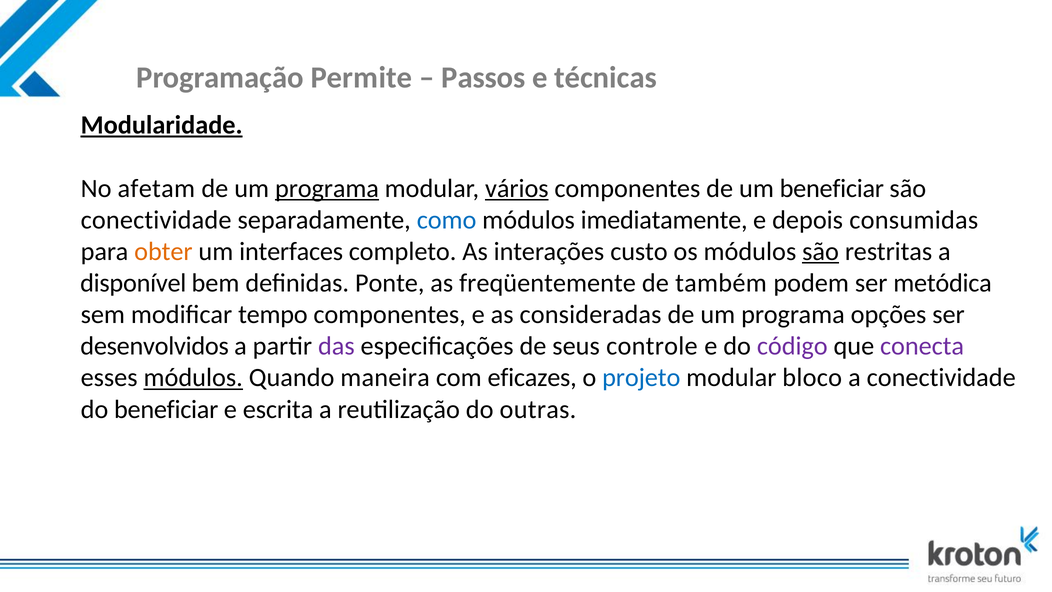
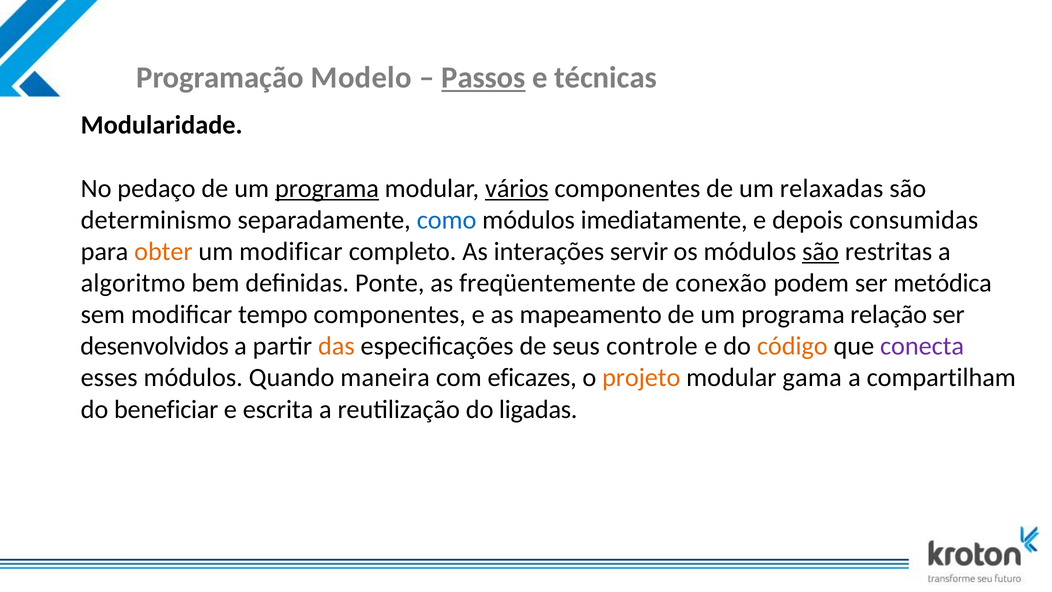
Permite: Permite -> Modelo
Passos underline: none -> present
Modularidade underline: present -> none
afetam: afetam -> pedaço
um beneficiar: beneficiar -> relaxadas
conectividade at (156, 220): conectividade -> determinismo
um interfaces: interfaces -> modificar
custo: custo -> servir
disponível: disponível -> algoritmo
também: também -> conexão
consideradas: consideradas -> mapeamento
opções: opções -> relação
das colour: purple -> orange
código colour: purple -> orange
módulos at (193, 378) underline: present -> none
projeto colour: blue -> orange
bloco: bloco -> gama
a conectividade: conectividade -> compartilham
outras: outras -> ligadas
